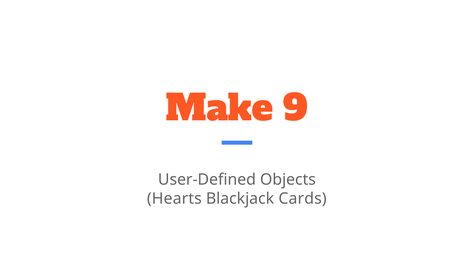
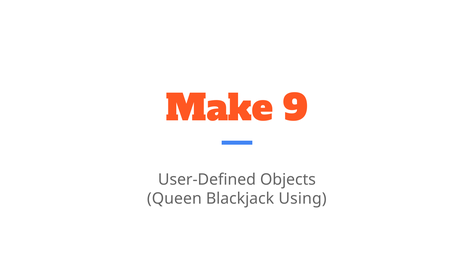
Hearts: Hearts -> Queen
Cards: Cards -> Using
